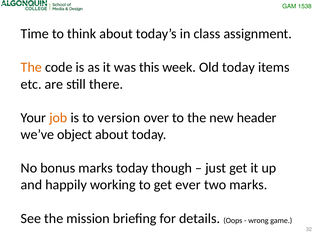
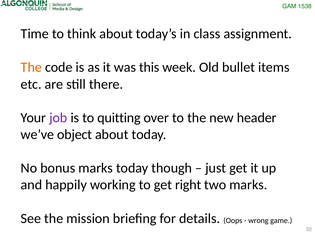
Old today: today -> bullet
job colour: orange -> purple
version: version -> quitting
ever: ever -> right
